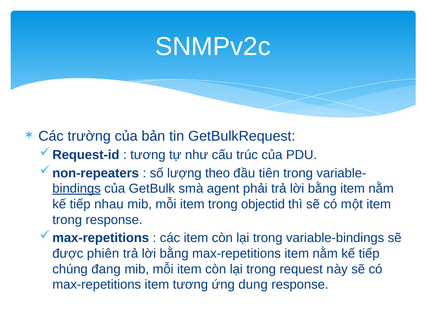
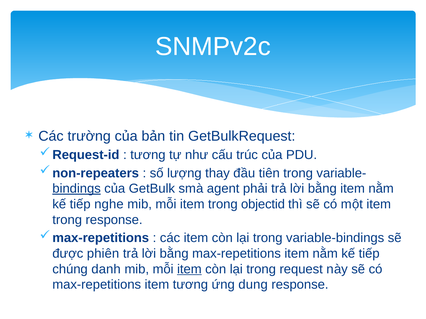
theo: theo -> thay
nhau: nhau -> nghe
đang: đang -> danh
item at (189, 270) underline: none -> present
